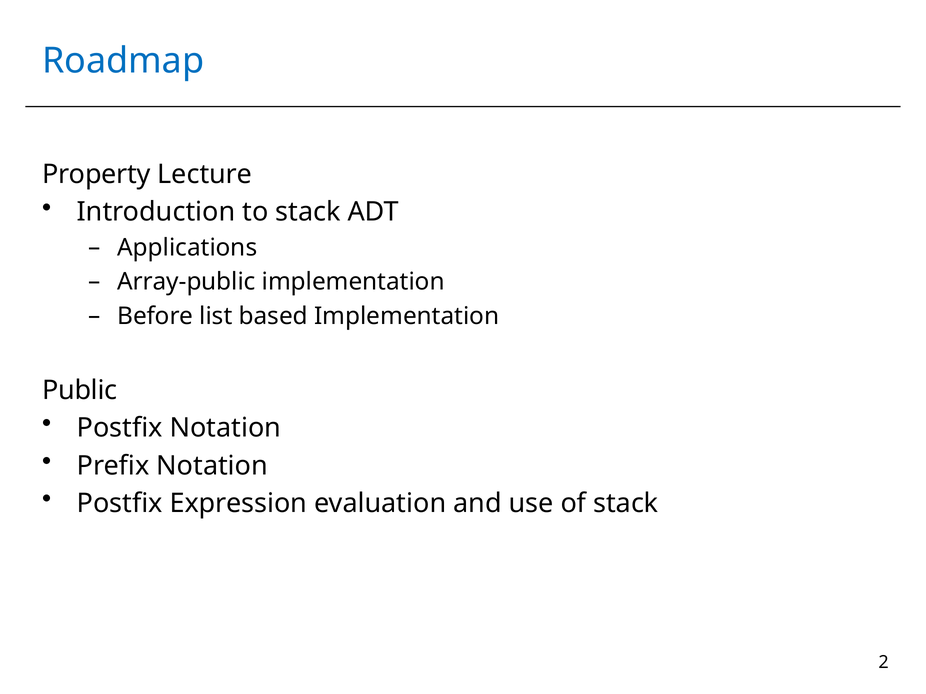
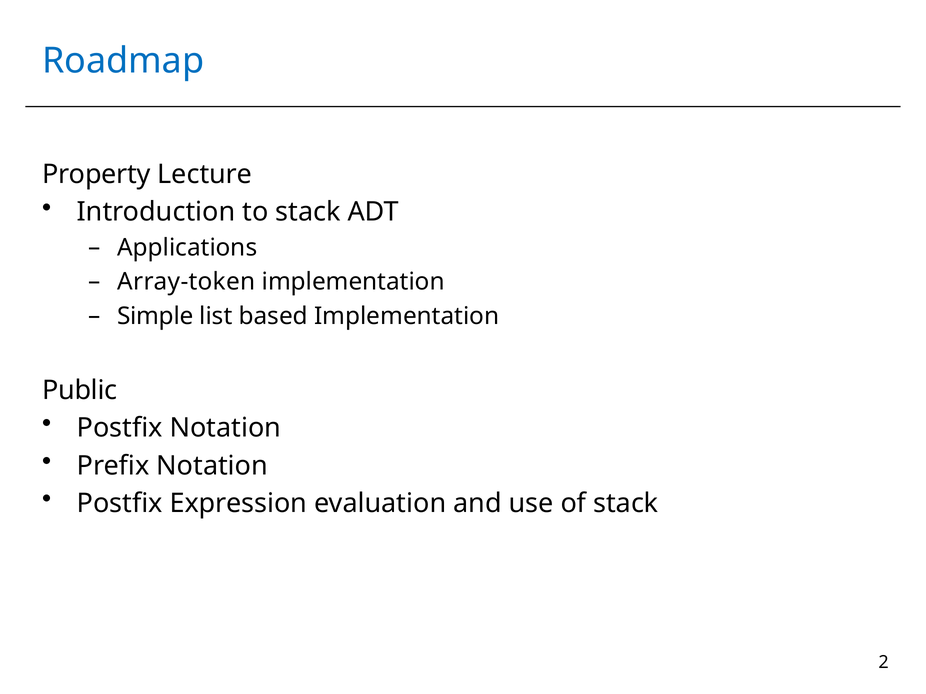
Array-public: Array-public -> Array-token
Before: Before -> Simple
